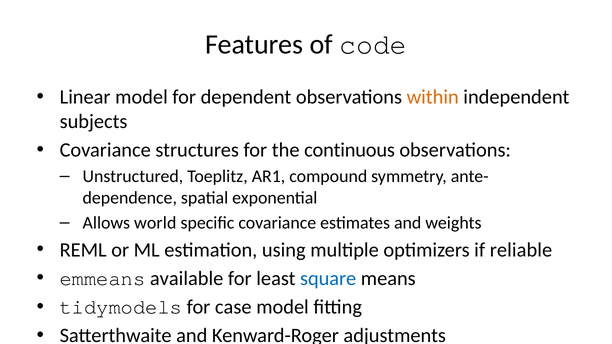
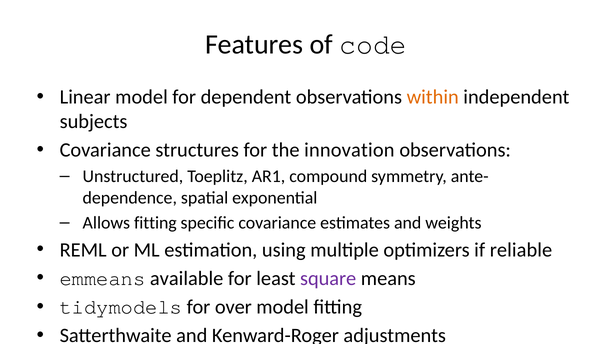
continuous: continuous -> innovation
Allows world: world -> fitting
square colour: blue -> purple
case: case -> over
